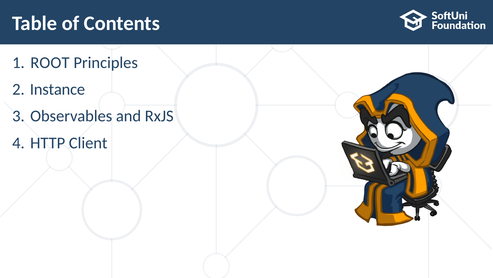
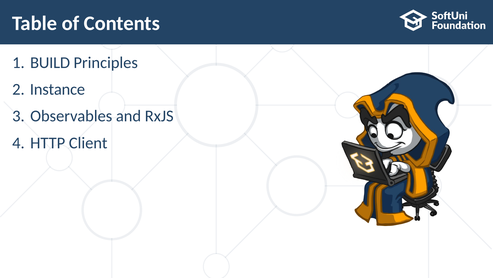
ROOT: ROOT -> BUILD
